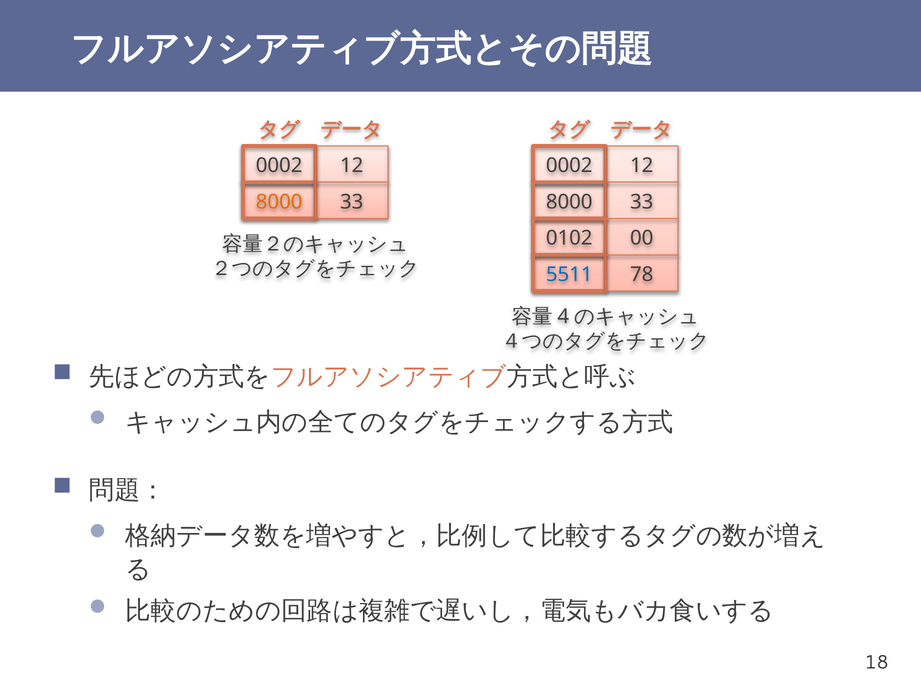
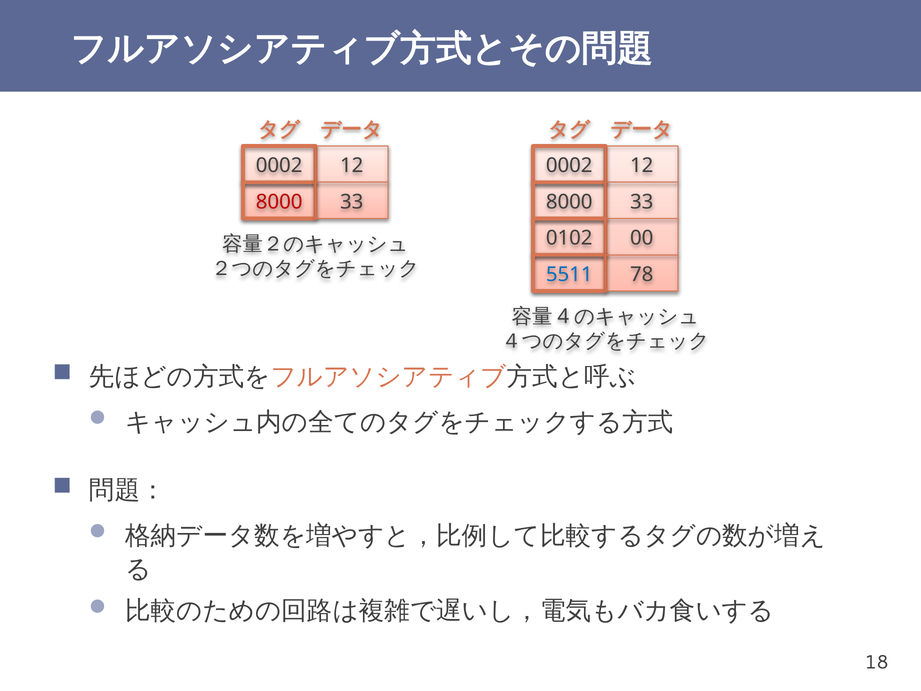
8000 at (279, 202) colour: orange -> red
